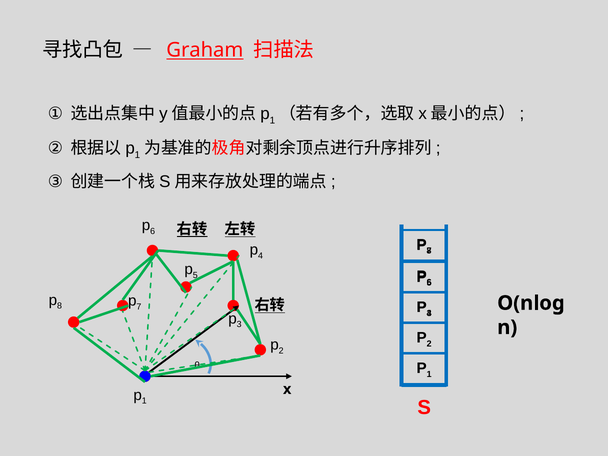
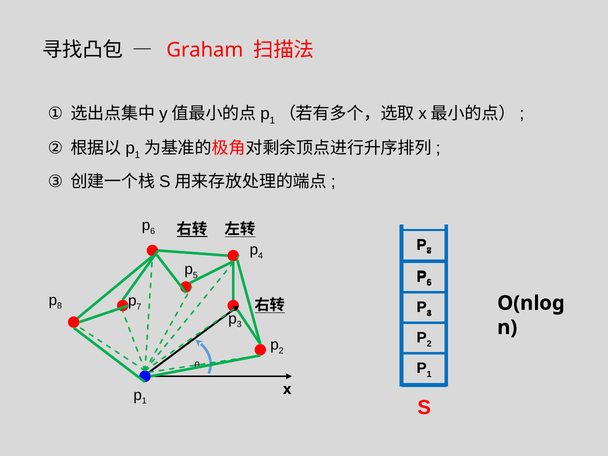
Graham underline: present -> none
